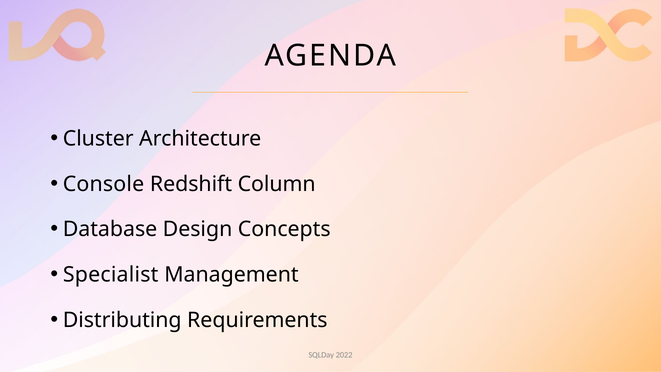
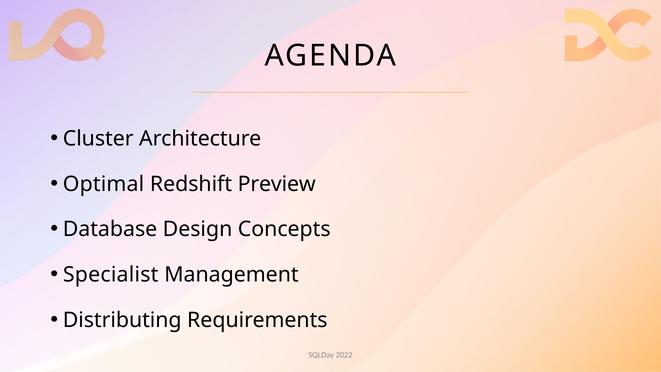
Console: Console -> Optimal
Column: Column -> Preview
